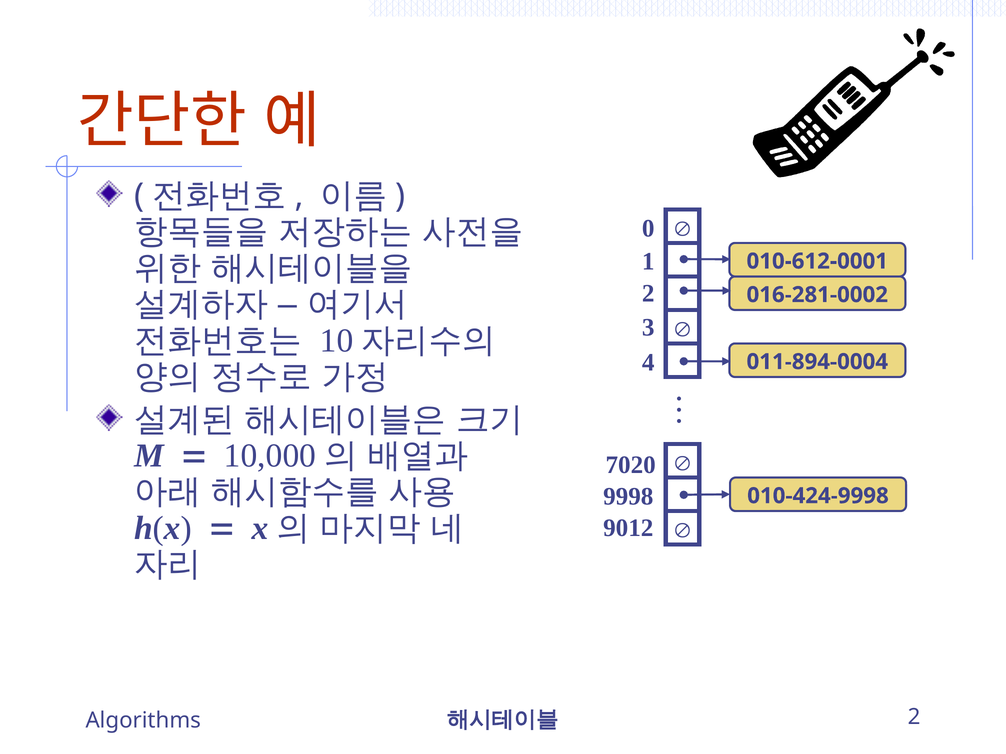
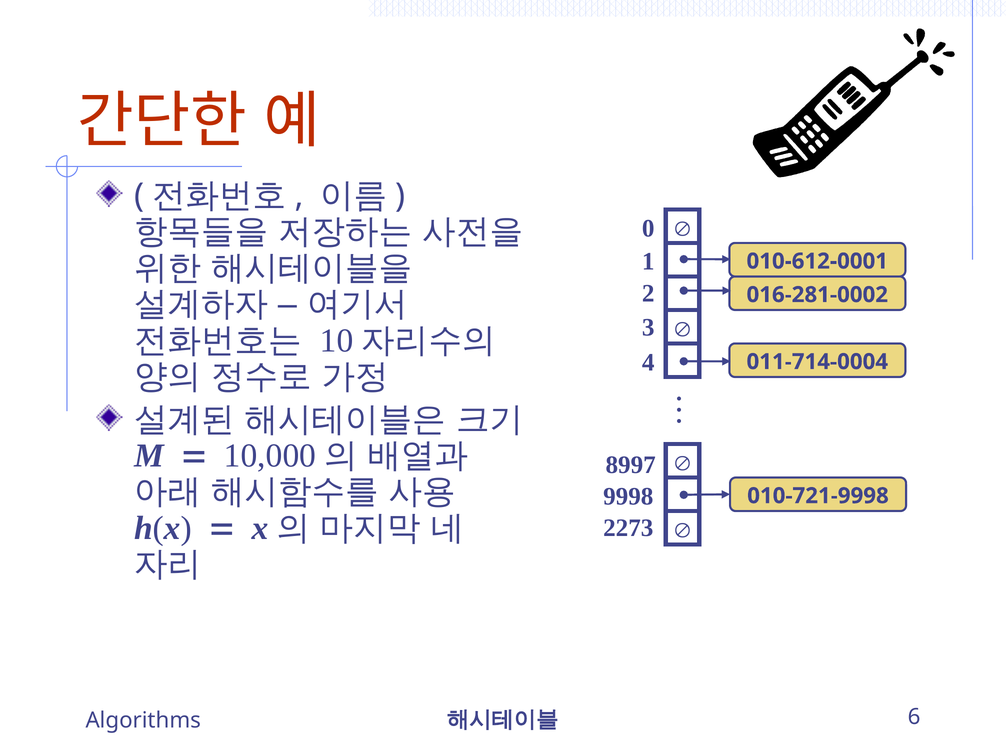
011-894-0004: 011-894-0004 -> 011-714-0004
7020: 7020 -> 8997
010-424-9998: 010-424-9998 -> 010-721-9998
9012: 9012 -> 2273
2 at (914, 717): 2 -> 6
